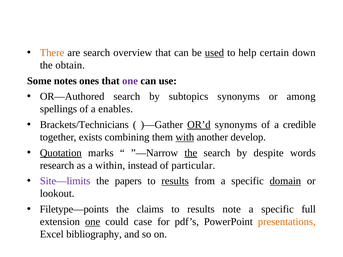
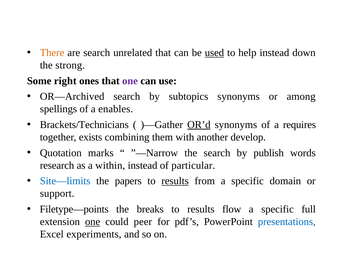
overview: overview -> unrelated
help certain: certain -> instead
obtain: obtain -> strong
notes: notes -> right
OR—Authored: OR—Authored -> OR—Archived
credible: credible -> requires
with underline: present -> none
Quotation underline: present -> none
the at (191, 153) underline: present -> none
despite: despite -> publish
Site—limits colour: purple -> blue
domain underline: present -> none
lookout: lookout -> support
claims: claims -> breaks
note: note -> flow
case: case -> peer
presentations colour: orange -> blue
bibliography: bibliography -> experiments
